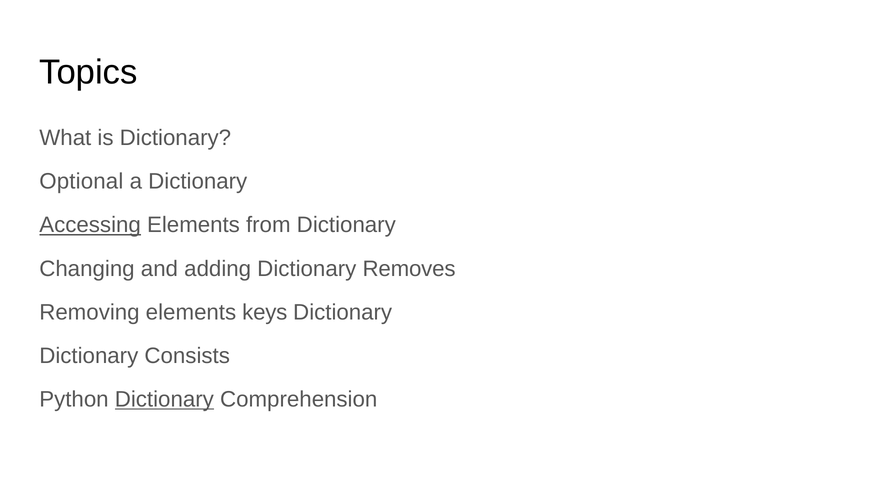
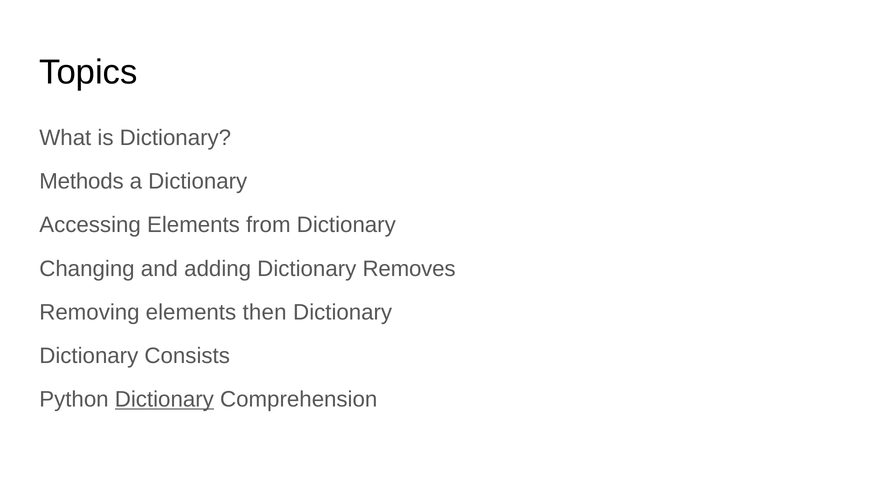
Optional: Optional -> Methods
Accessing underline: present -> none
keys: keys -> then
